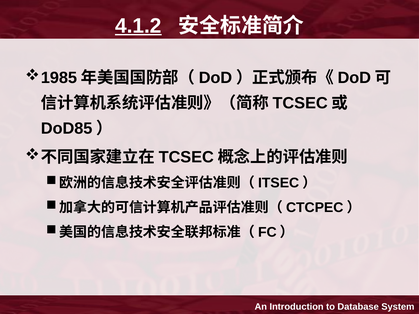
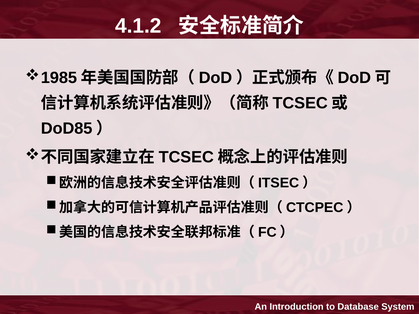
4.1.2 underline: present -> none
